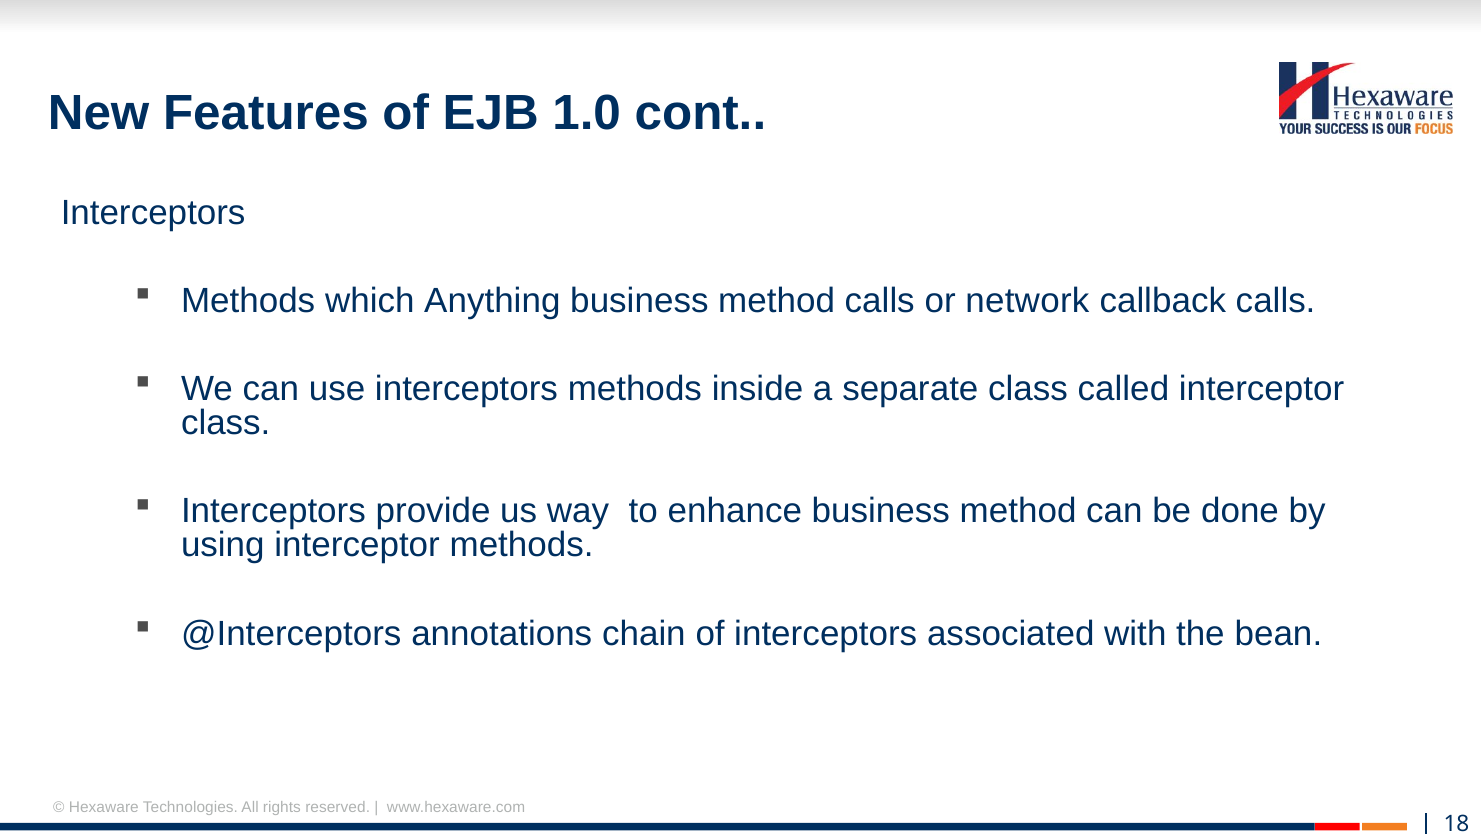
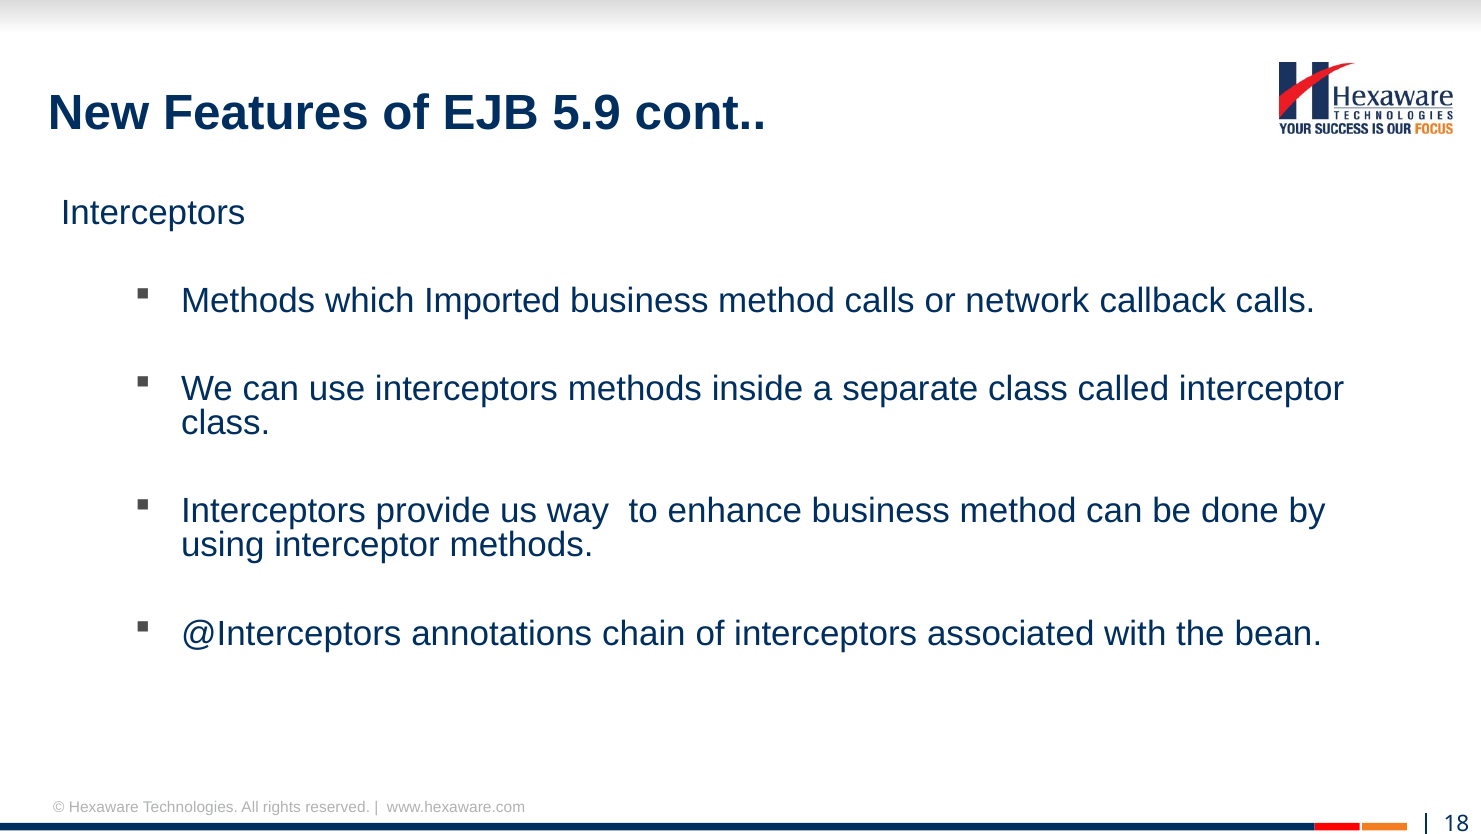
1.0: 1.0 -> 5.9
Anything: Anything -> Imported
